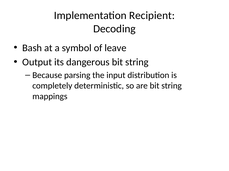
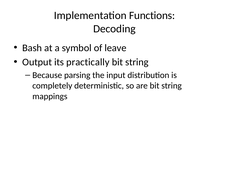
Recipient: Recipient -> Functions
dangerous: dangerous -> practically
